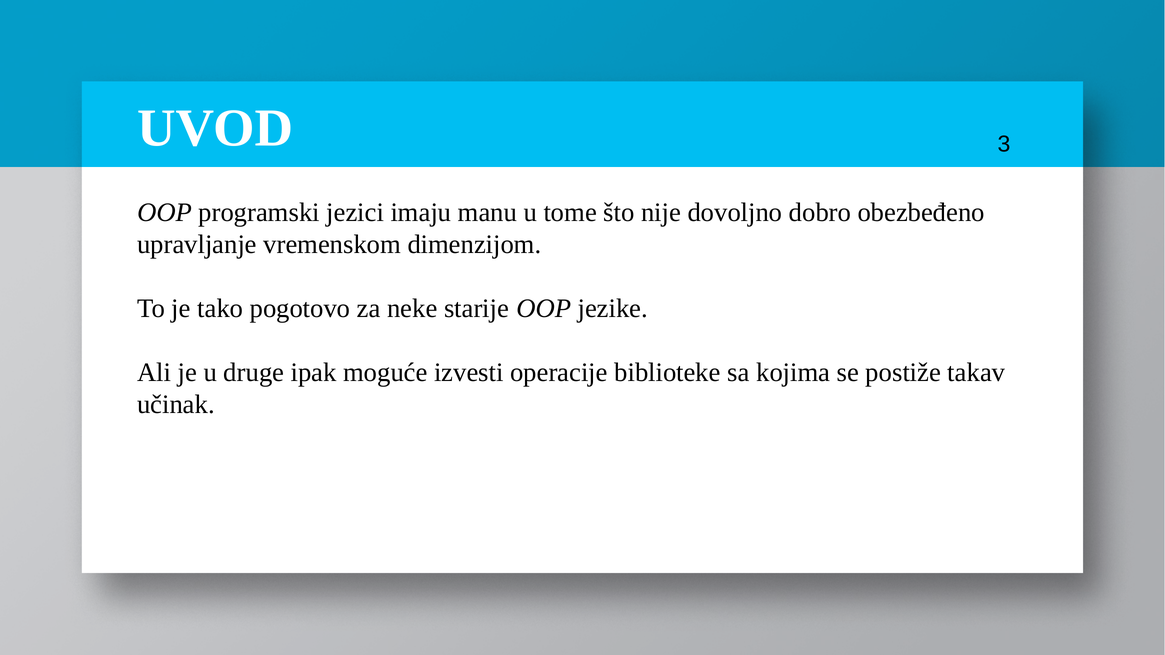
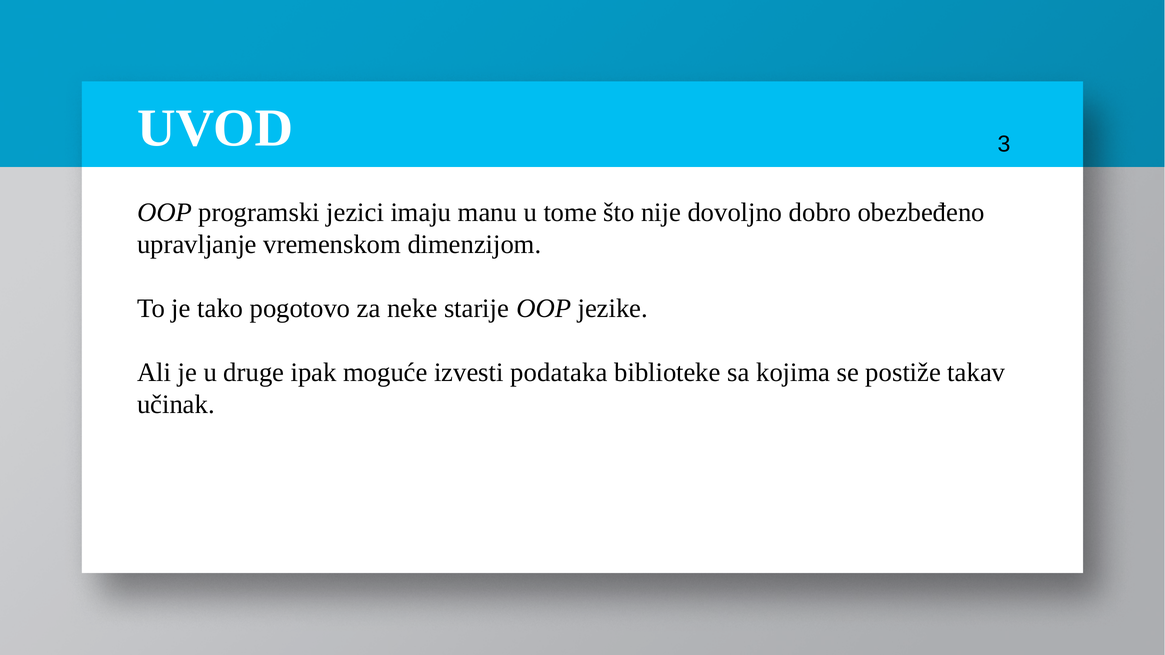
operacije: operacije -> podataka
